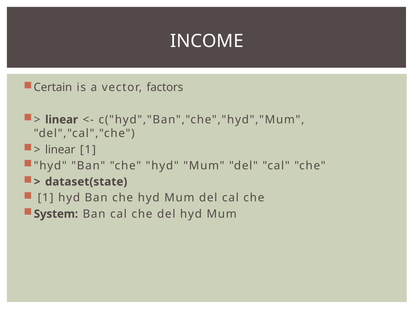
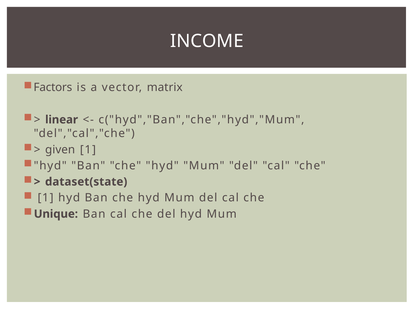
Certain: Certain -> Factors
factors: factors -> matrix
linear at (60, 150): linear -> given
System: System -> Unique
